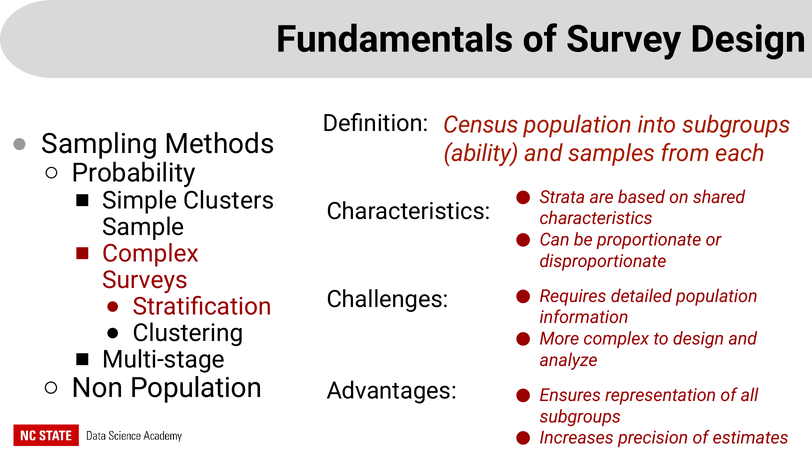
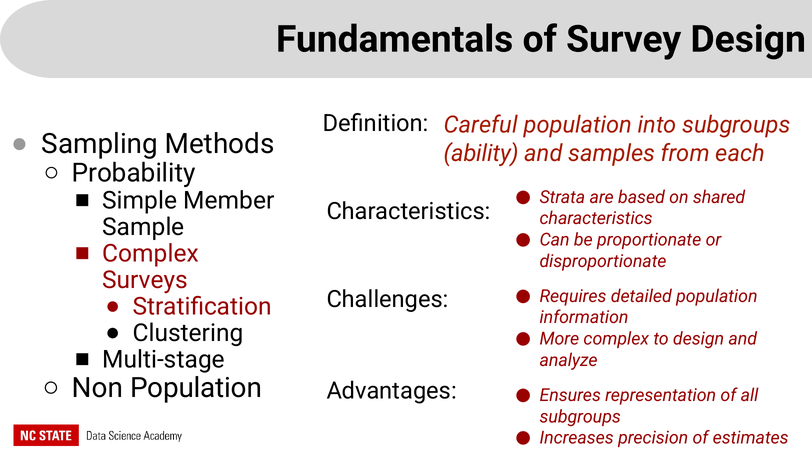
Census: Census -> Careful
Clusters: Clusters -> Member
